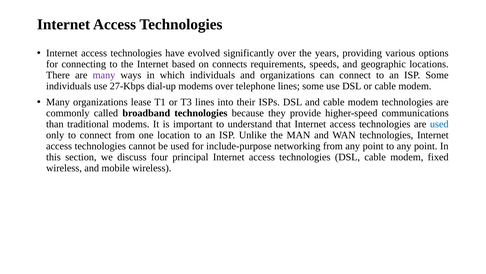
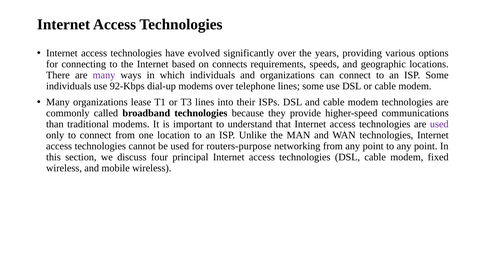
27-Kbps: 27-Kbps -> 92-Kbps
used at (439, 124) colour: blue -> purple
include-purpose: include-purpose -> routers-purpose
